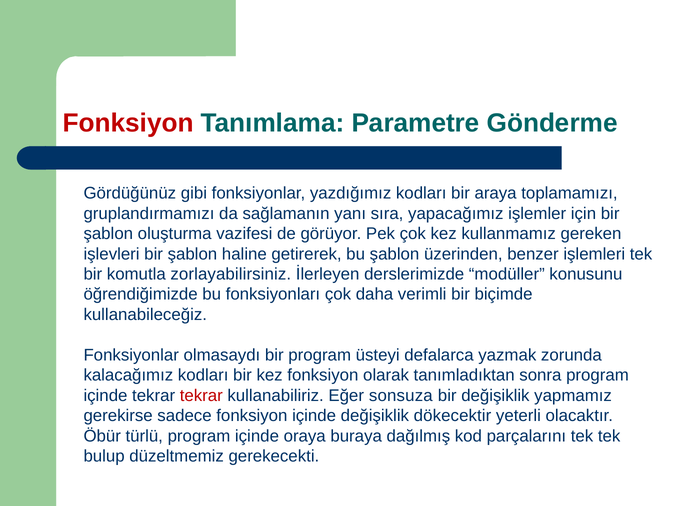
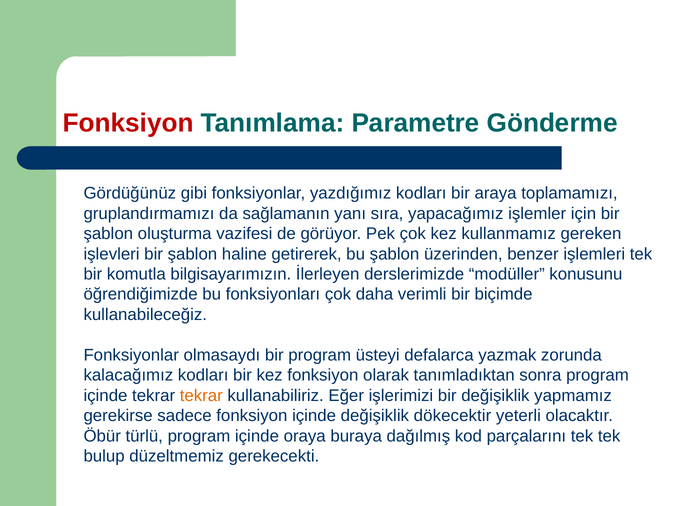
zorlayabilirsiniz: zorlayabilirsiniz -> bilgisayarımızın
tekrar at (201, 395) colour: red -> orange
sonsuza: sonsuza -> işlerimizi
